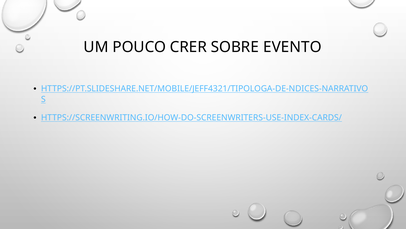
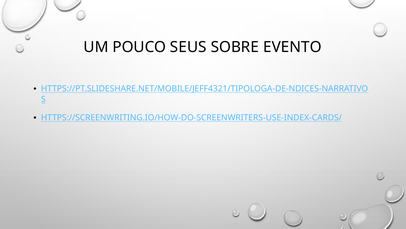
CRER: CRER -> SEUS
